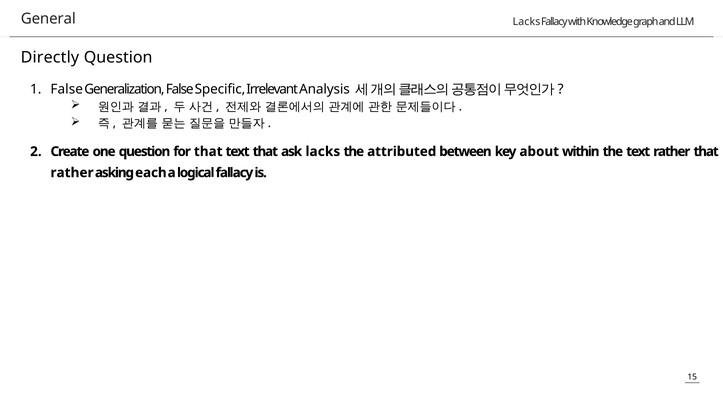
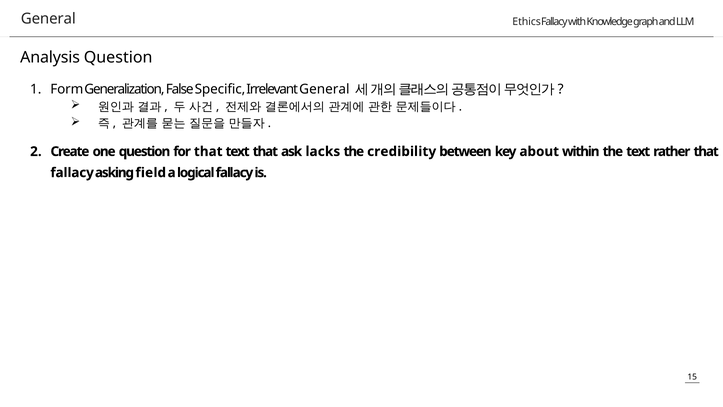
Lacks at (527, 22): Lacks -> Ethics
Directly: Directly -> Analysis
False at (67, 89): False -> Form
Irrelevant Analysis: Analysis -> General
attributed: attributed -> credibility
rather at (72, 173): rather -> fallacy
each: each -> field
